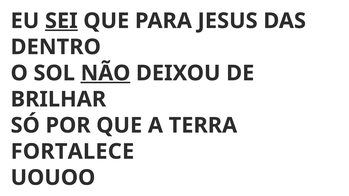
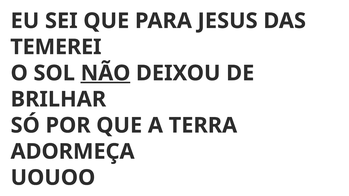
SEI underline: present -> none
DENTRO: DENTRO -> TEMEREI
FORTALECE: FORTALECE -> ADORMEÇA
